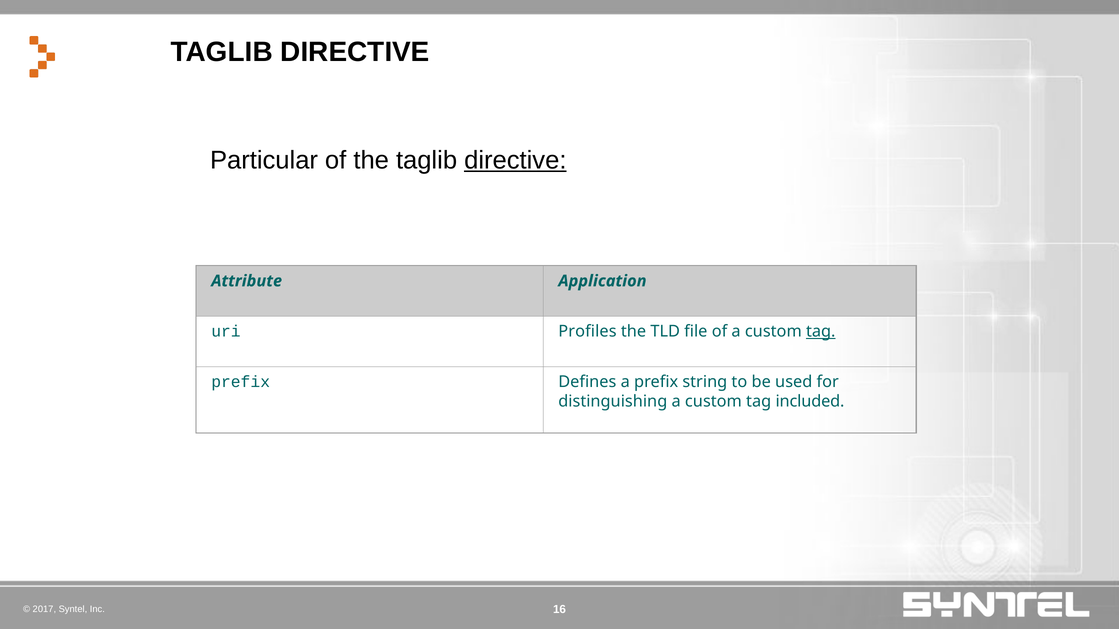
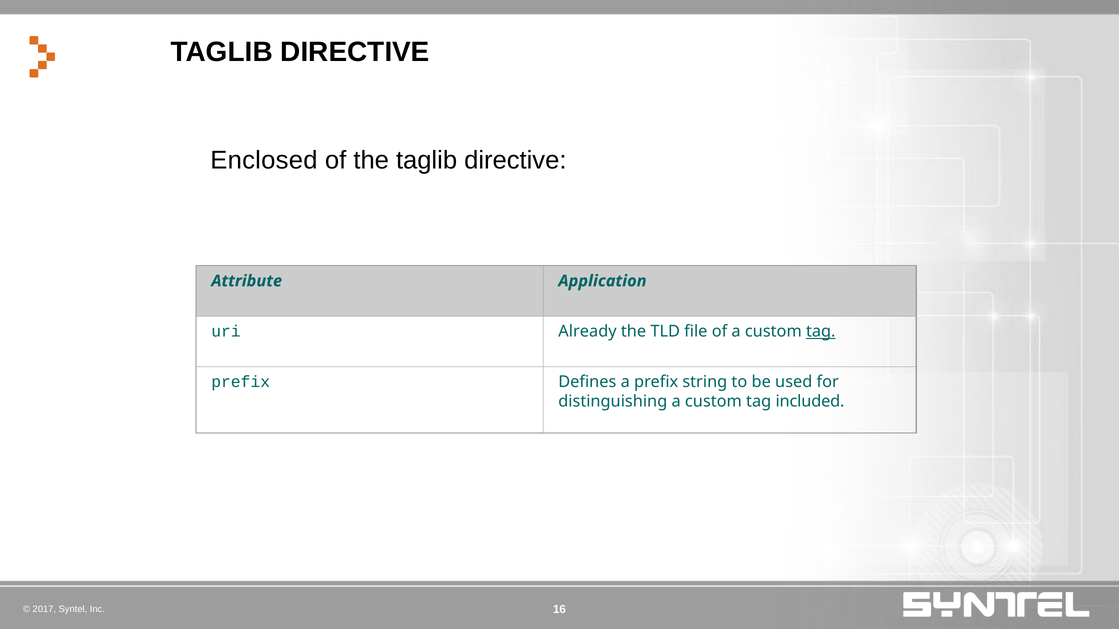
Particular: Particular -> Enclosed
directive at (515, 161) underline: present -> none
Profiles: Profiles -> Already
